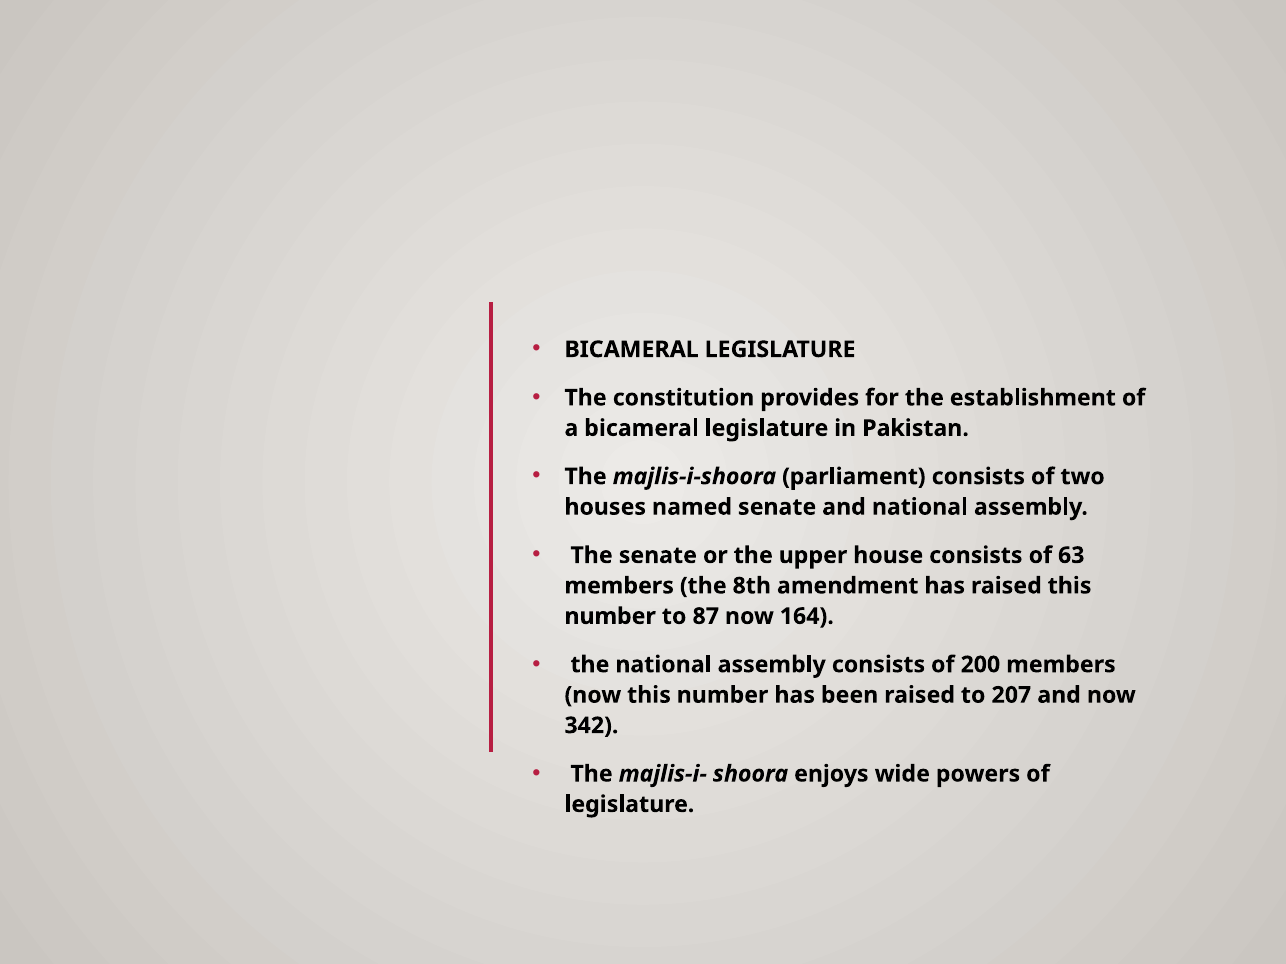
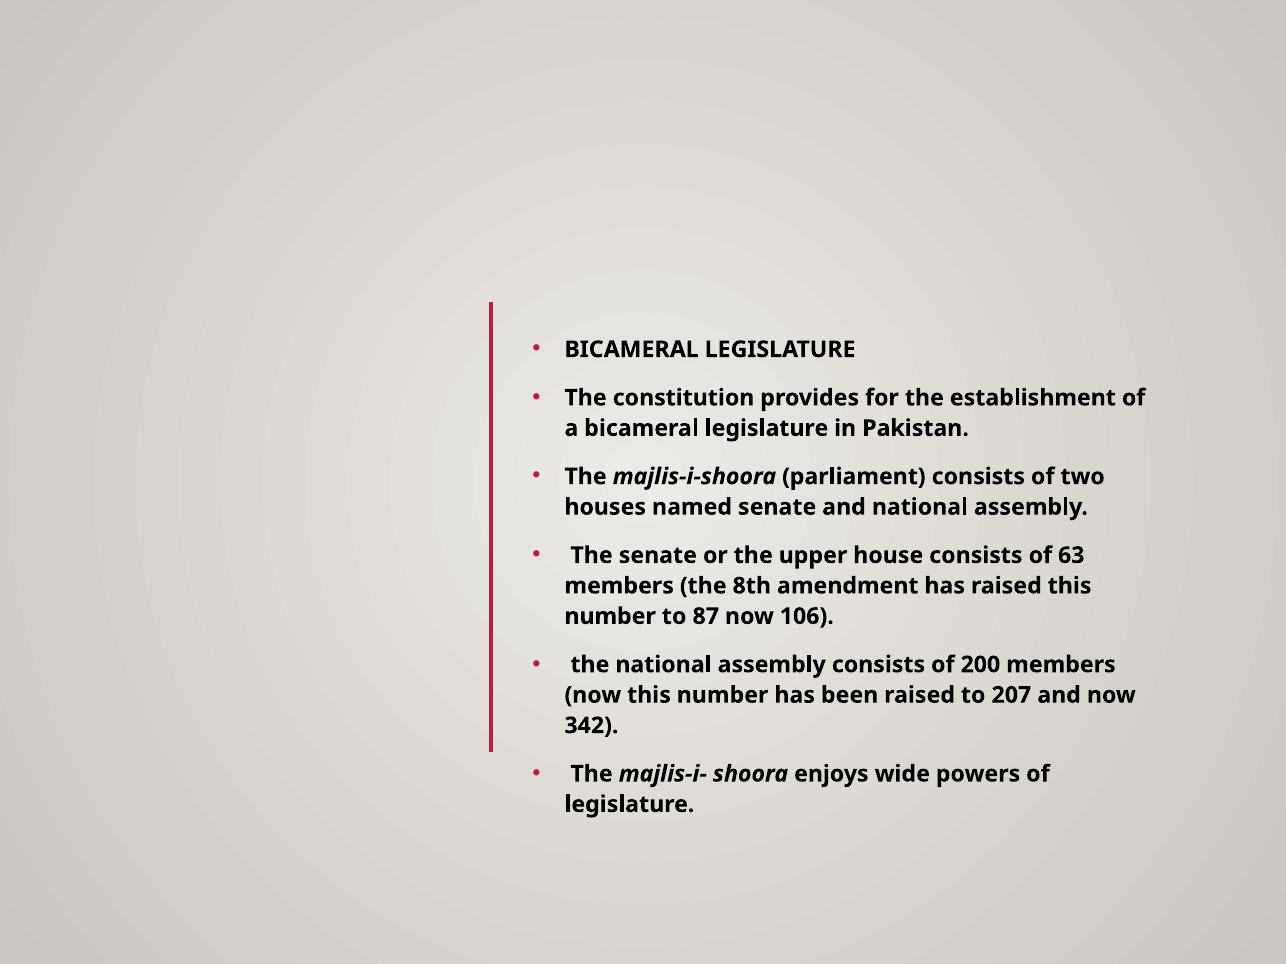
164: 164 -> 106
